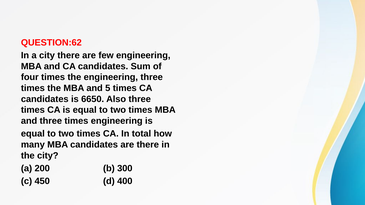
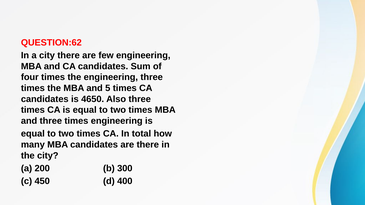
6650: 6650 -> 4650
